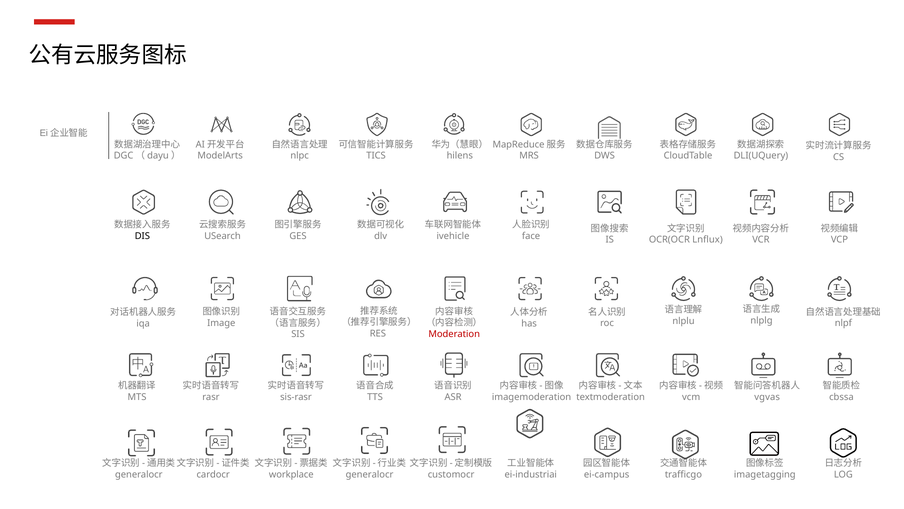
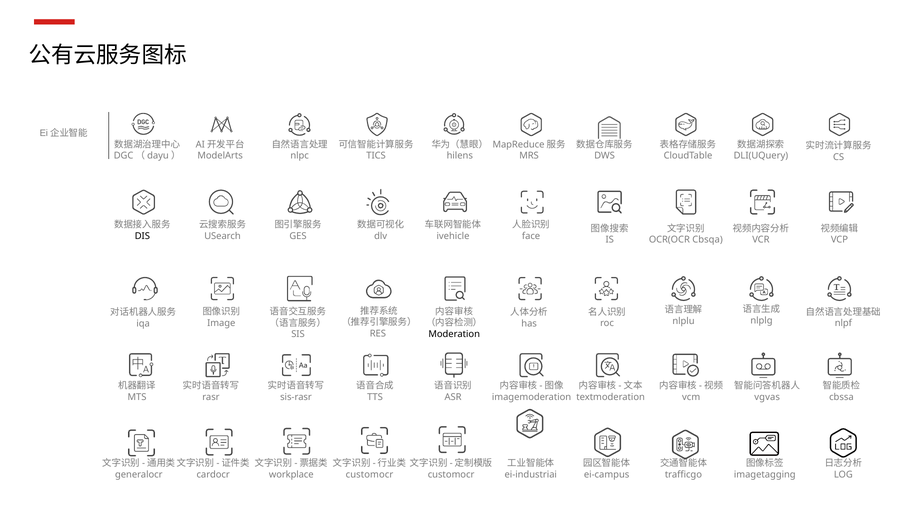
Lnflux: Lnflux -> Cbsqa
Moderation colour: red -> black
generalocr at (370, 474): generalocr -> customocr
